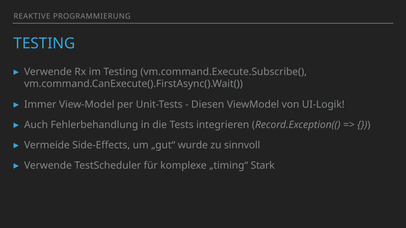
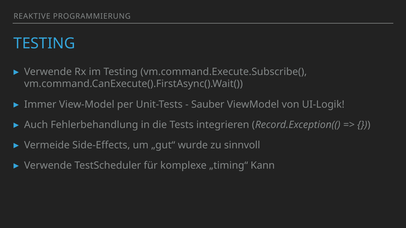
Diesen: Diesen -> Sauber
Stark: Stark -> Kann
